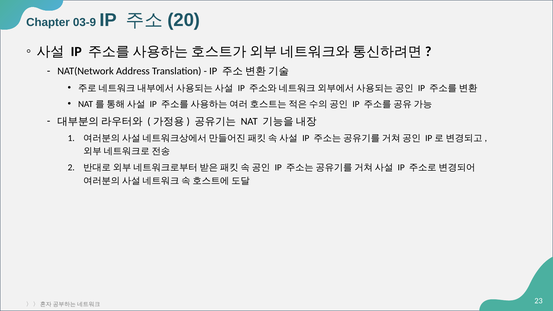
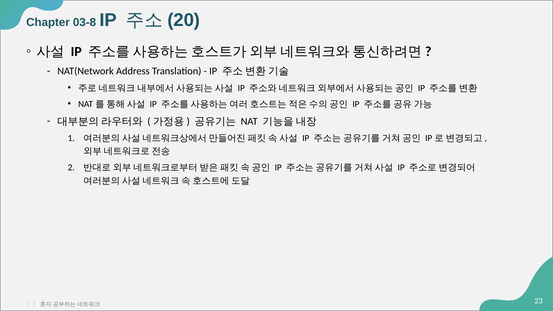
03-9: 03-9 -> 03-8
